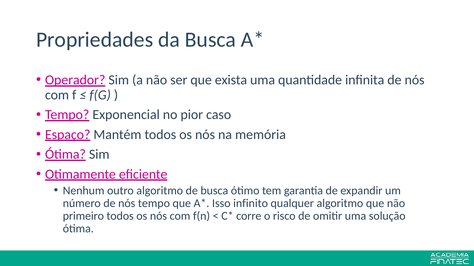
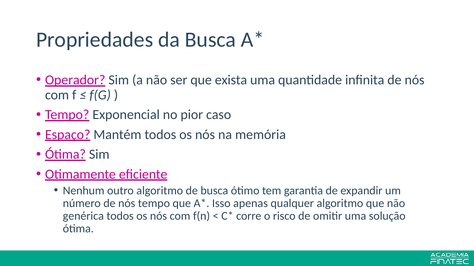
infinito: infinito -> apenas
primeiro: primeiro -> genérica
